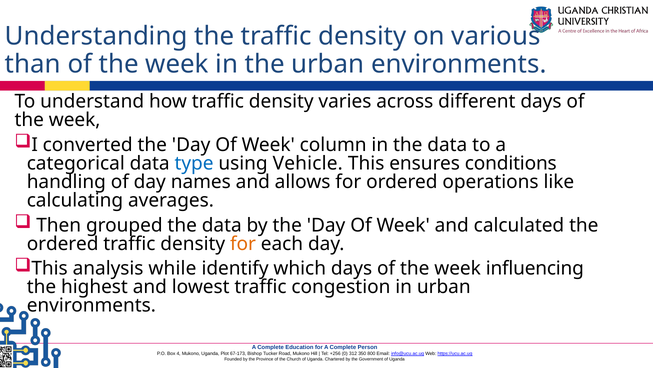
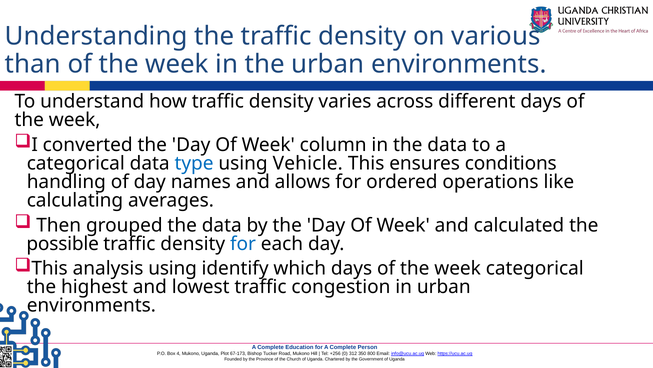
ordered at (63, 243): ordered -> possible
for at (243, 243) colour: orange -> blue
analysis while: while -> using
week influencing: influencing -> categorical
